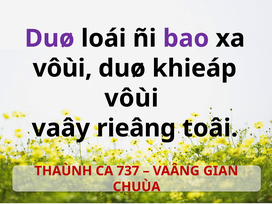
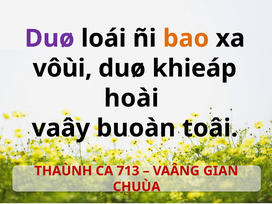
bao colour: purple -> orange
vôùi at (131, 98): vôùi -> hoài
rieâng: rieâng -> buoàn
737: 737 -> 713
